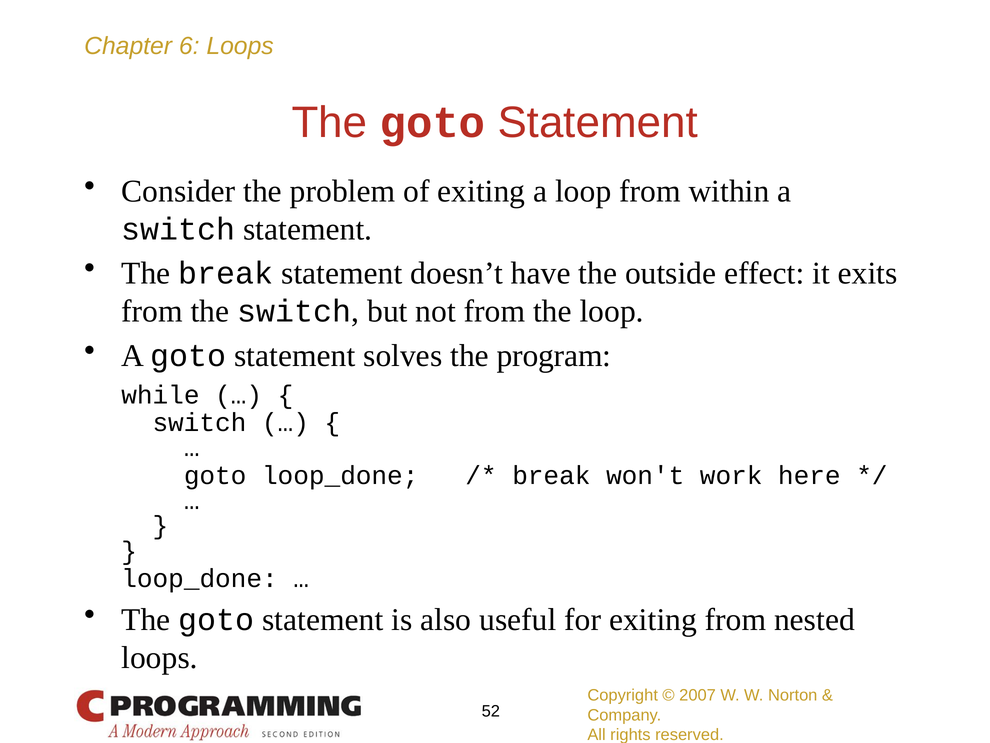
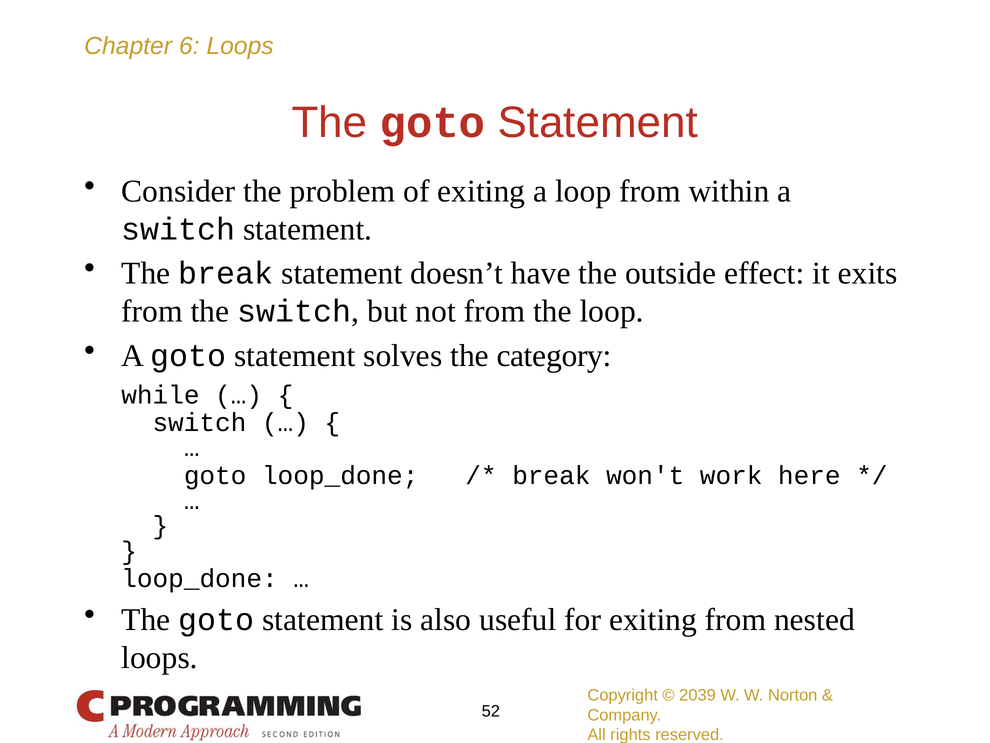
program: program -> category
2007: 2007 -> 2039
